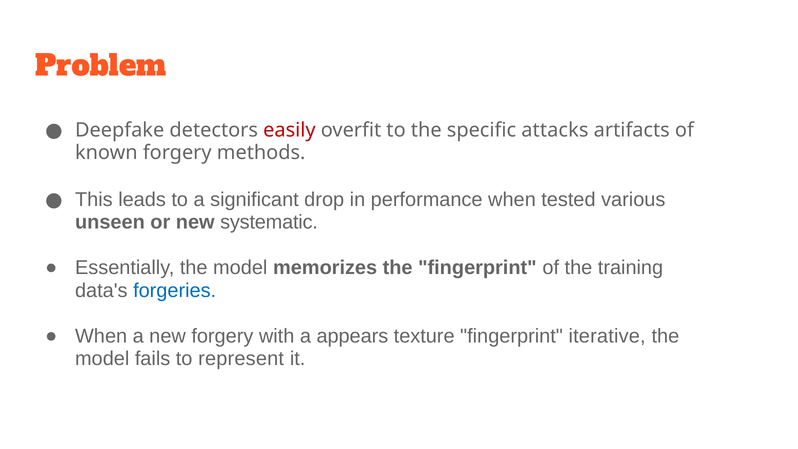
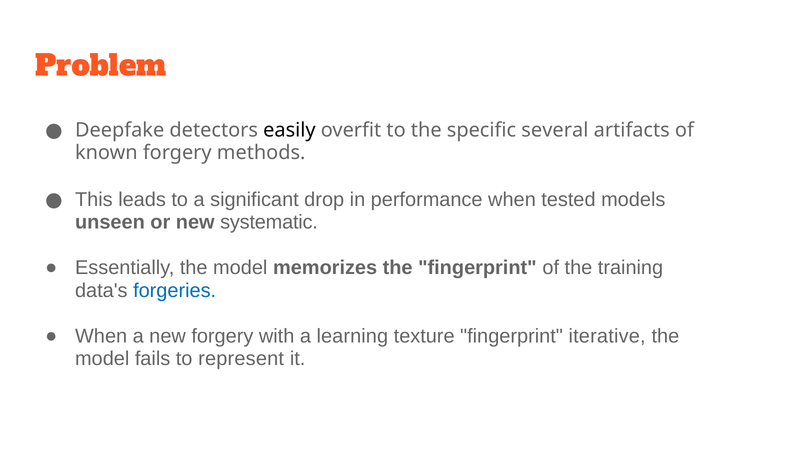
easily colour: red -> black
attacks: attacks -> several
various: various -> models
appears: appears -> learning
